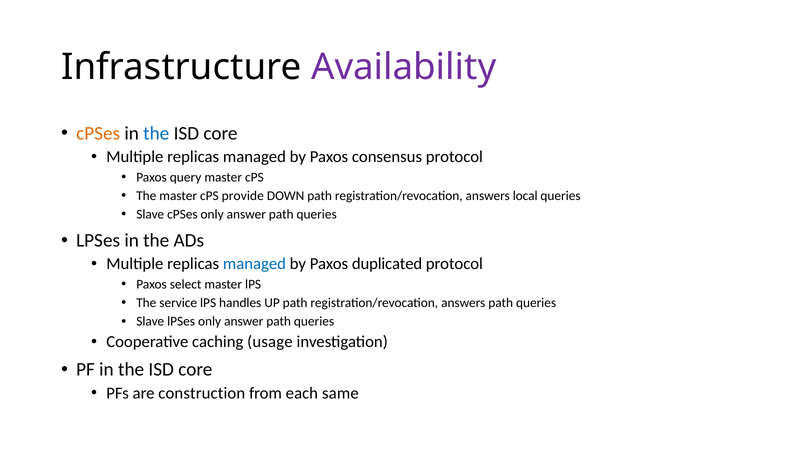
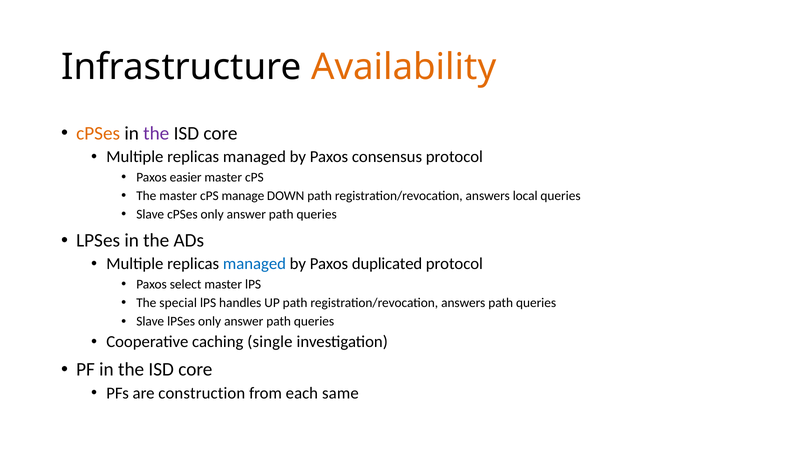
Availability colour: purple -> orange
the at (156, 133) colour: blue -> purple
query: query -> easier
provide: provide -> manage
service: service -> special
usage: usage -> single
